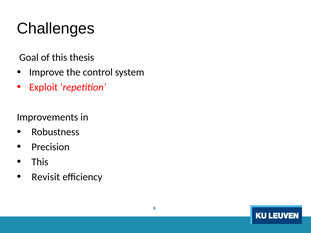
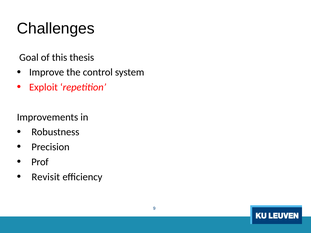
This at (40, 162): This -> Prof
